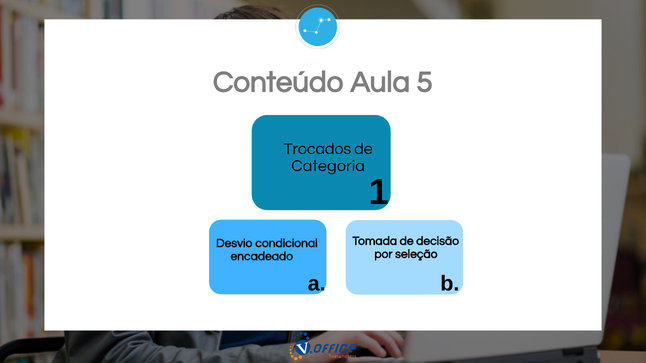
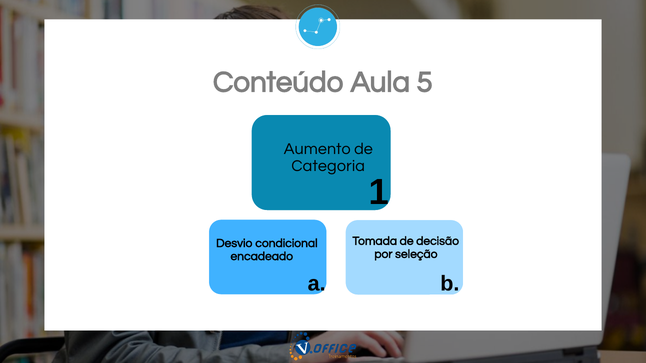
Trocados: Trocados -> Aumento
